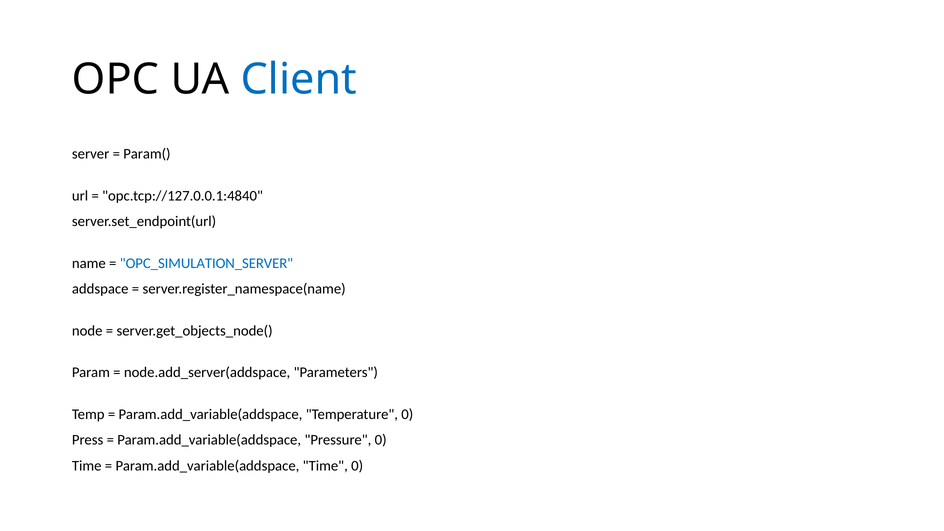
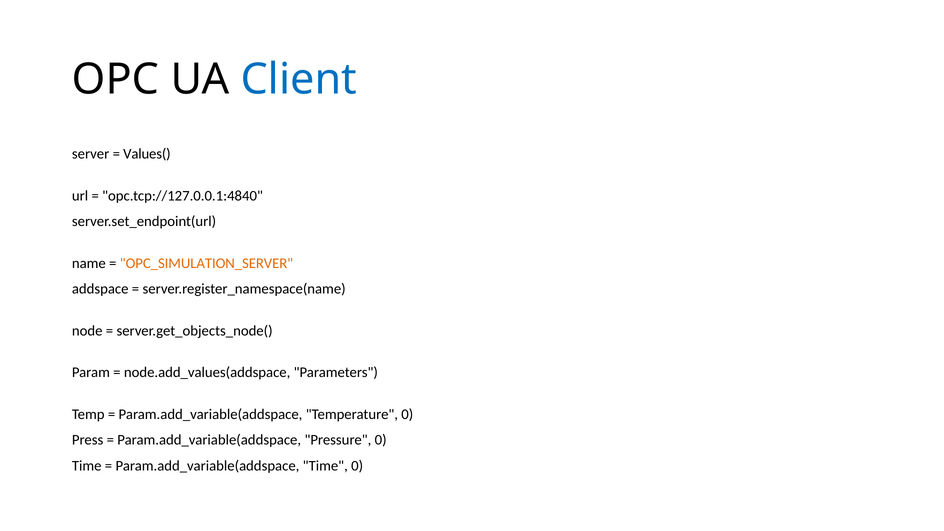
Param(: Param( -> Values(
OPC_SIMULATION_SERVER colour: blue -> orange
node.add_server(addspace: node.add_server(addspace -> node.add_values(addspace
